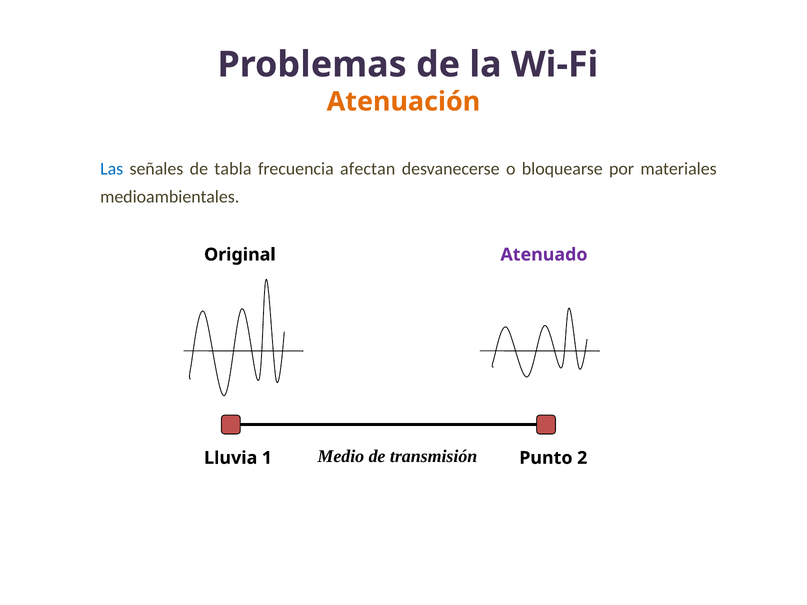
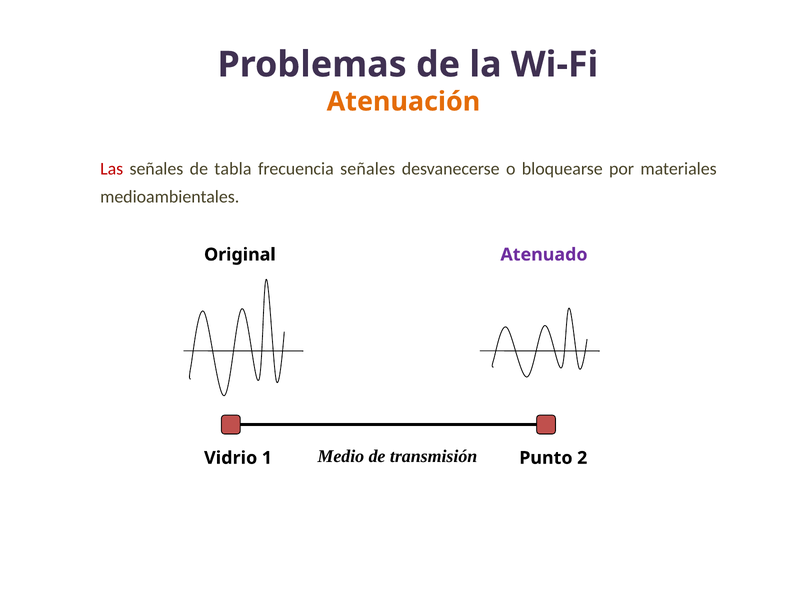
Las colour: blue -> red
frecuencia afectan: afectan -> señales
Lluvia: Lluvia -> Vidrio
